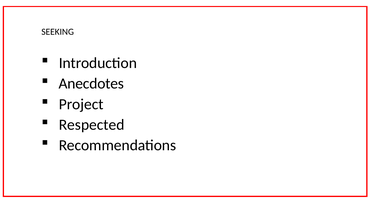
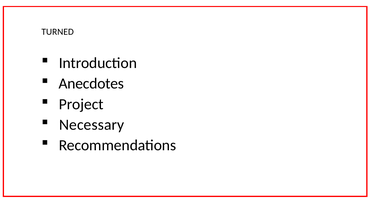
SEEKING: SEEKING -> TURNED
Respected: Respected -> Necessary
